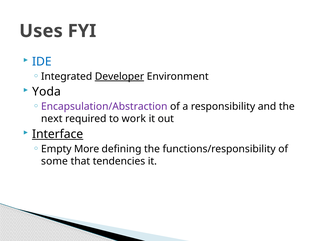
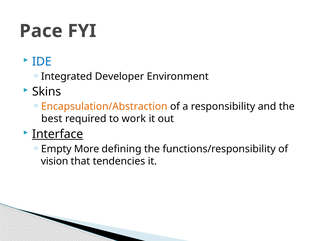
Uses: Uses -> Pace
Developer underline: present -> none
Yoda: Yoda -> Skins
Encapsulation/Abstraction colour: purple -> orange
next: next -> best
some: some -> vision
